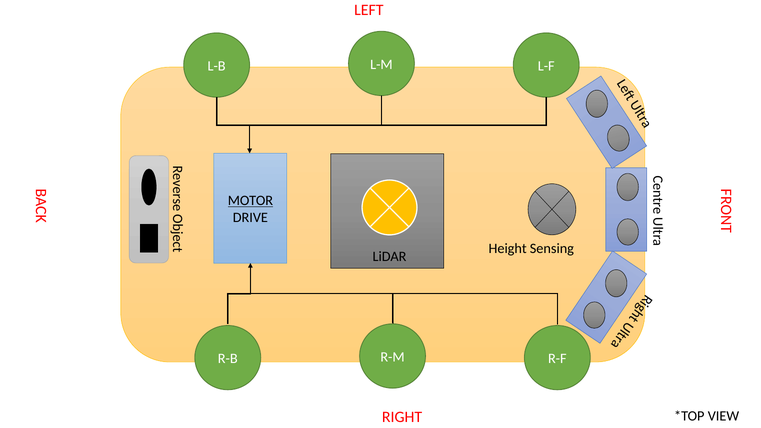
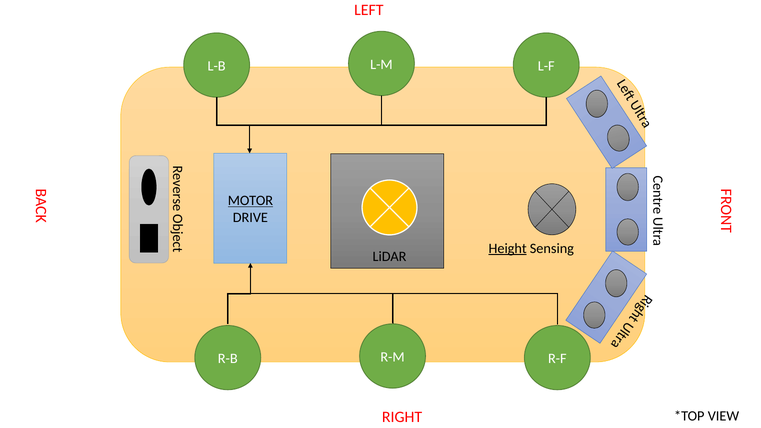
Height underline: none -> present
